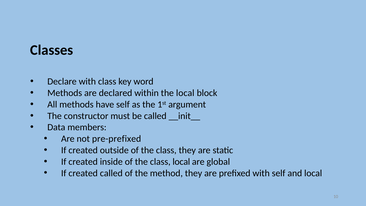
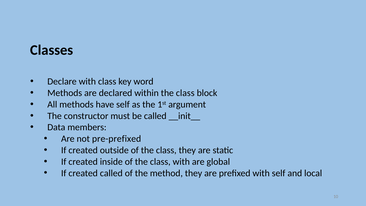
within the local: local -> class
class local: local -> with
